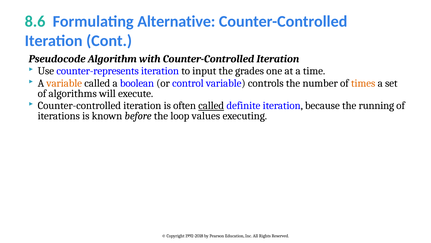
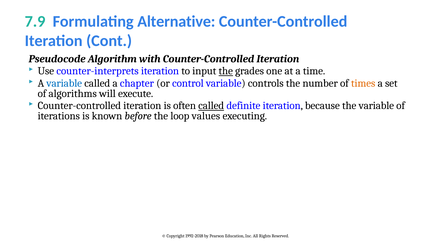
8.6: 8.6 -> 7.9
counter-represents: counter-represents -> counter-interprets
the at (226, 71) underline: none -> present
variable at (64, 83) colour: orange -> blue
boolean: boolean -> chapter
the running: running -> variable
